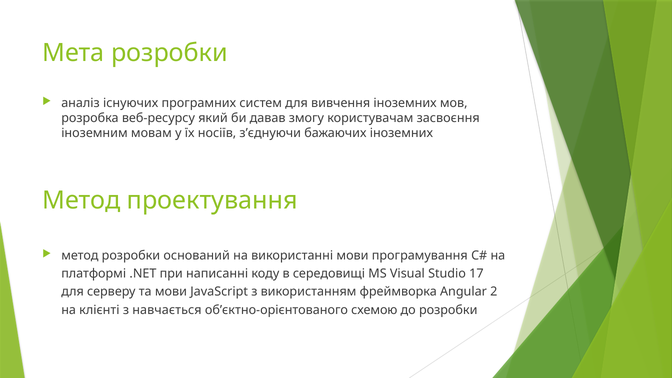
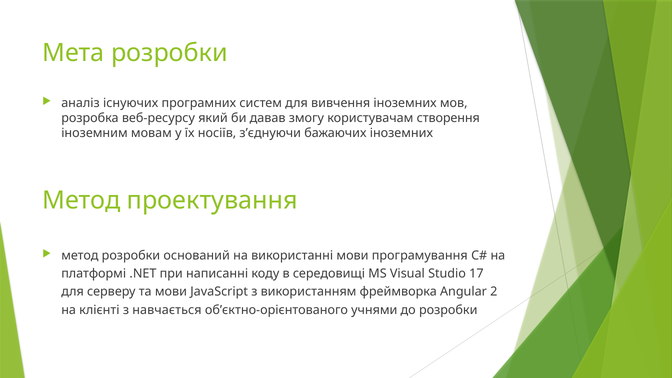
засвоєння: засвоєння -> створення
схемою: схемою -> учнями
